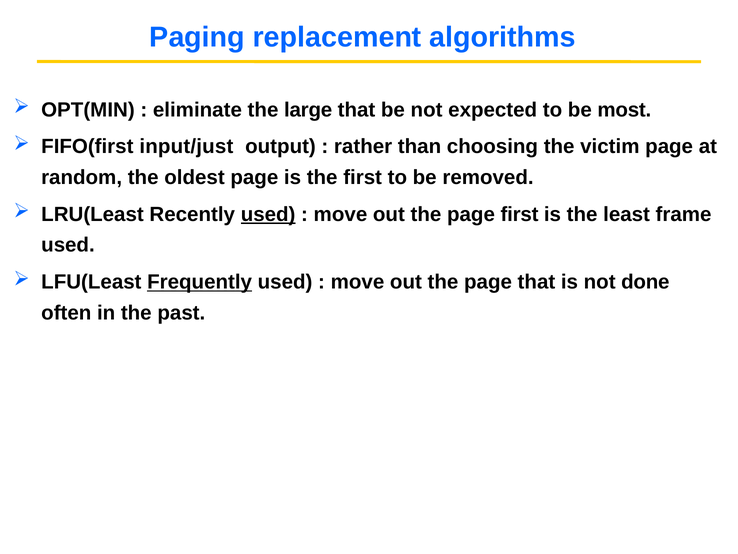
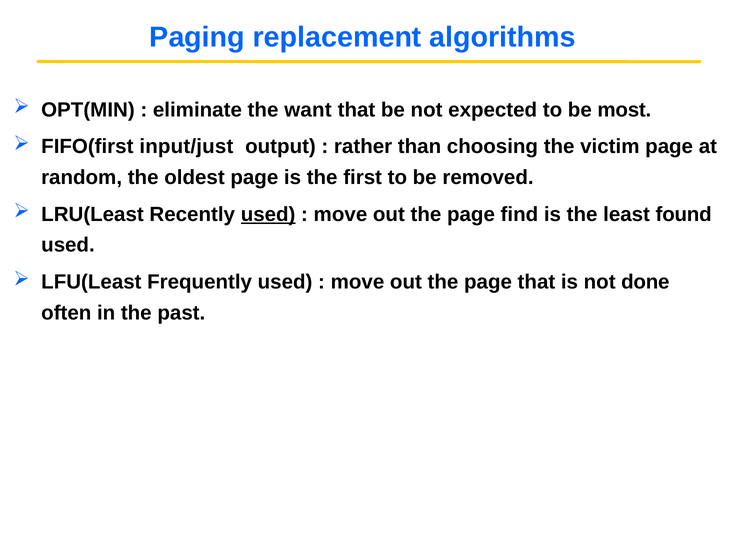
large: large -> want
page first: first -> find
frame: frame -> found
Frequently underline: present -> none
